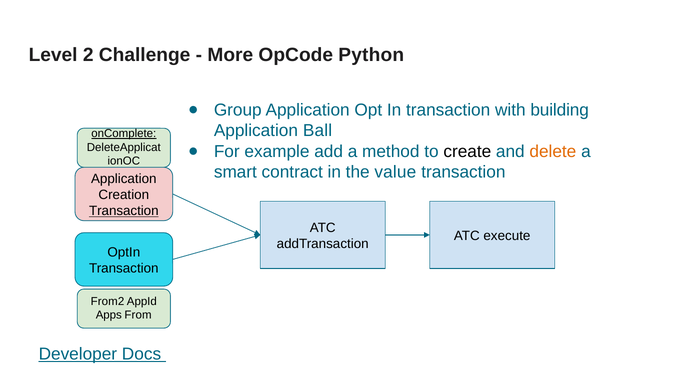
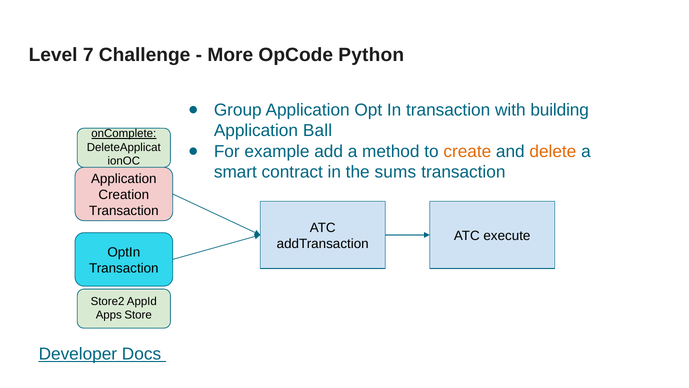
2: 2 -> 7
create colour: black -> orange
value: value -> sums
Transaction at (124, 211) underline: present -> none
From2: From2 -> Store2
From: From -> Store
